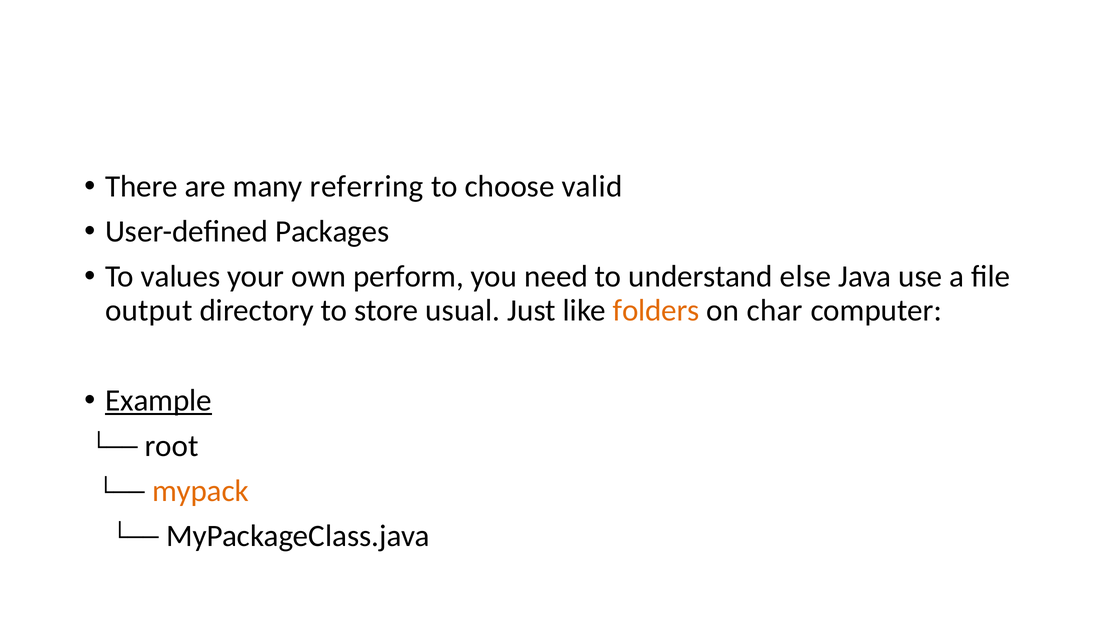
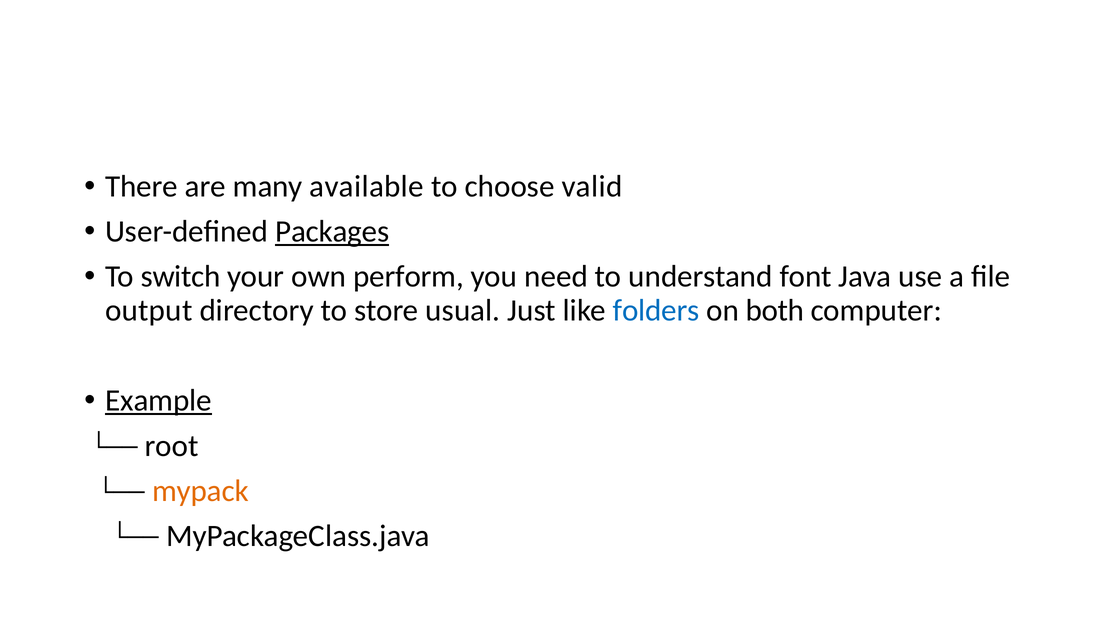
referring: referring -> available
Packages underline: none -> present
values: values -> switch
else: else -> font
folders colour: orange -> blue
char: char -> both
